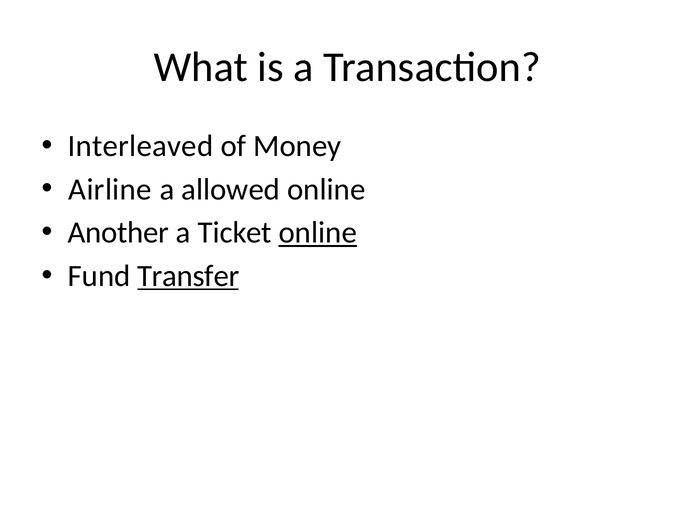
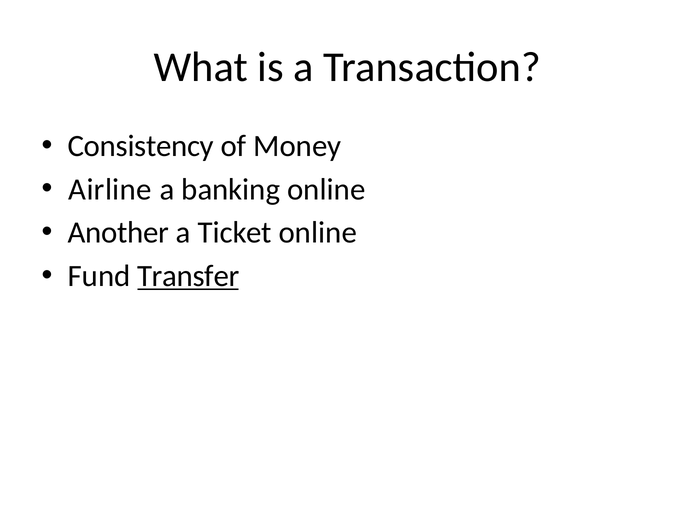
Interleaved: Interleaved -> Consistency
allowed: allowed -> banking
online at (318, 232) underline: present -> none
